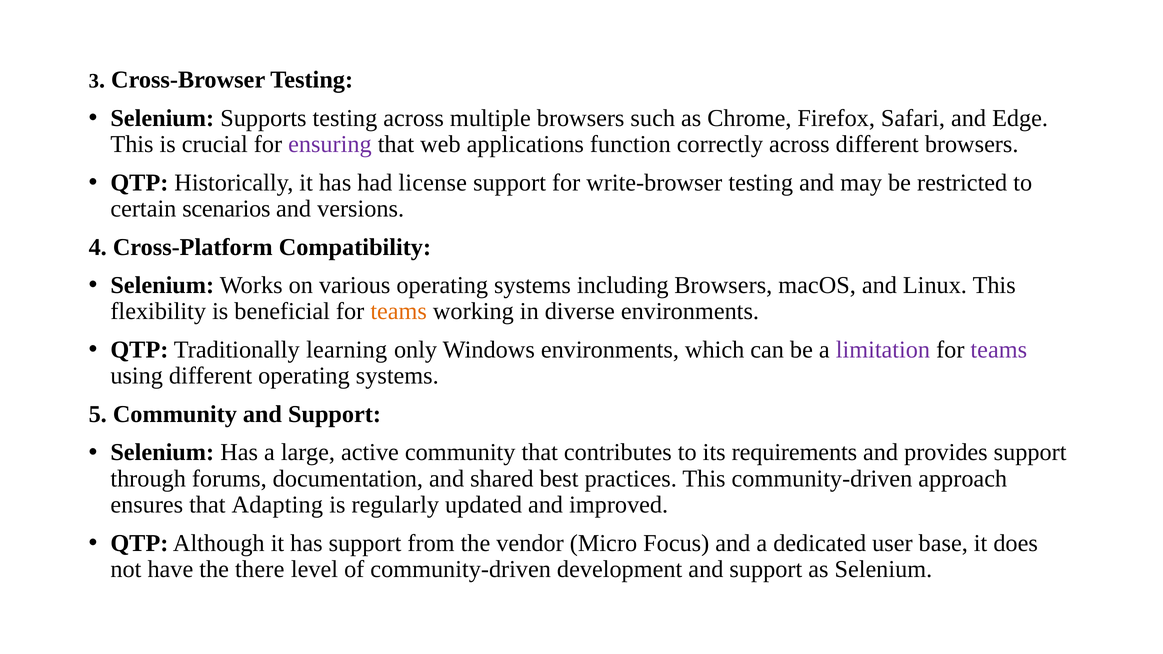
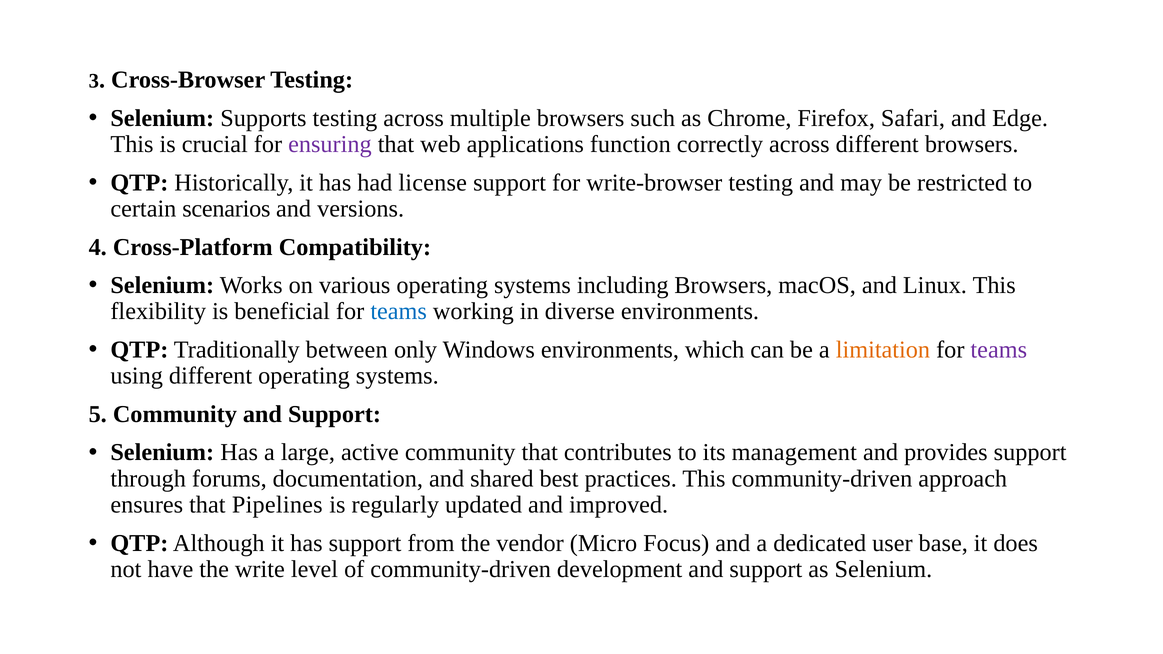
teams at (399, 312) colour: orange -> blue
learning: learning -> between
limitation colour: purple -> orange
requirements: requirements -> management
Adapting: Adapting -> Pipelines
there: there -> write
